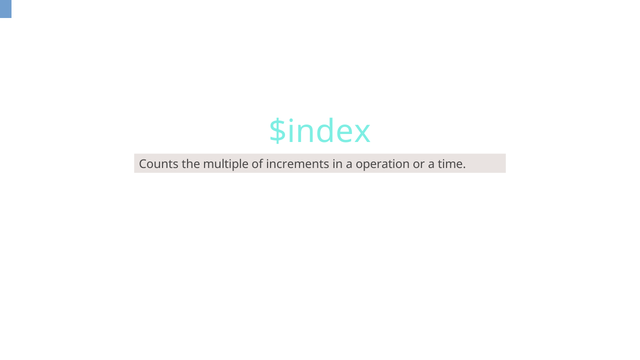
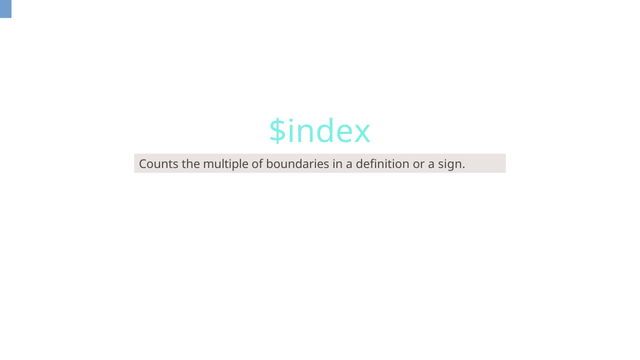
increments: increments -> boundaries
operation: operation -> definition
time: time -> sign
